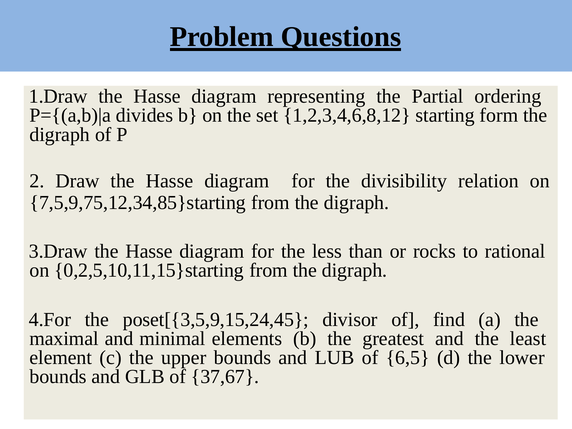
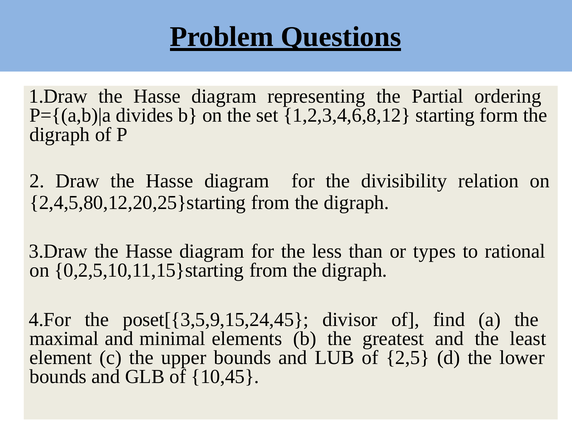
7,5,9,75,12,34,85}starting: 7,5,9,75,12,34,85}starting -> 2,4,5,80,12,20,25}starting
rocks: rocks -> types
6,5: 6,5 -> 2,5
37,67: 37,67 -> 10,45
